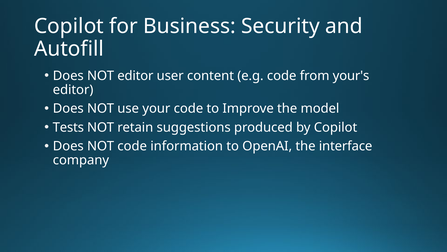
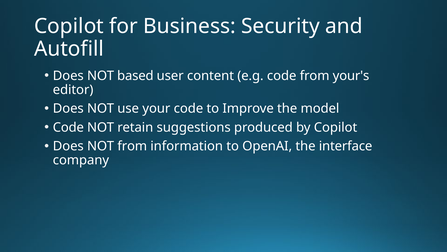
NOT editor: editor -> based
Tests at (68, 127): Tests -> Code
NOT code: code -> from
